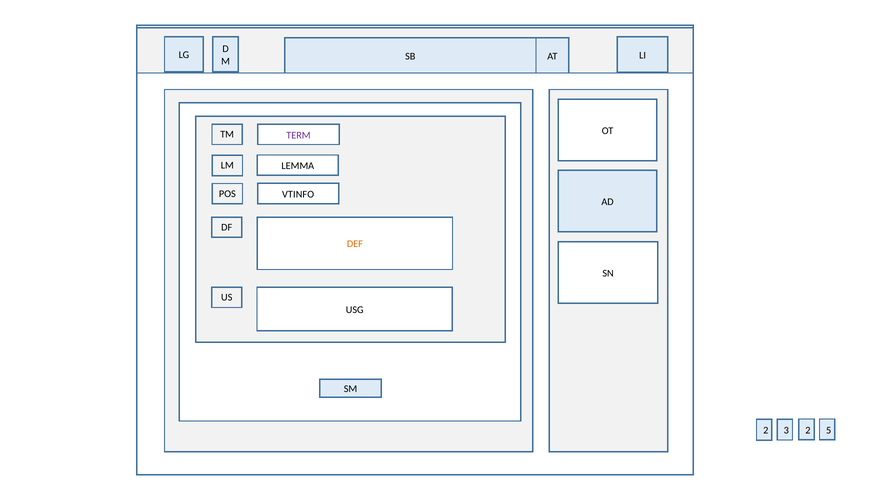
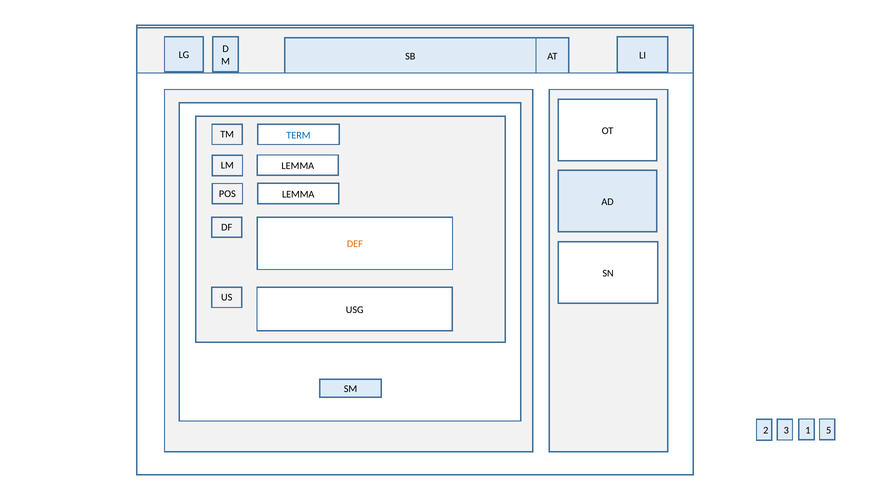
TERM colour: purple -> blue
POS VTINFO: VTINFO -> LEMMA
3 2: 2 -> 1
